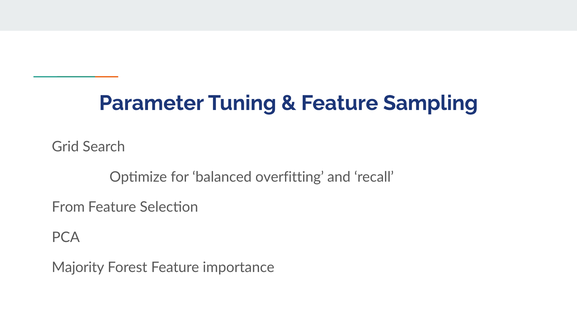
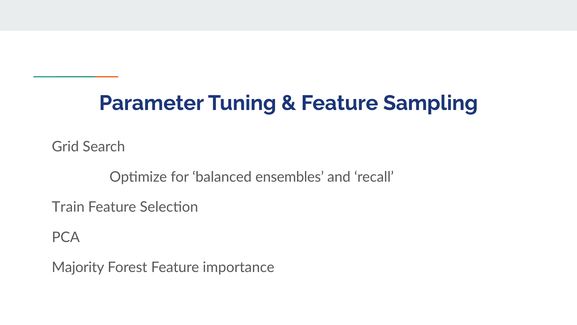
overfitting: overfitting -> ensembles
From: From -> Train
